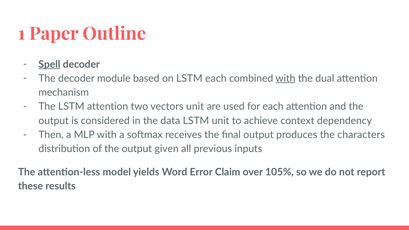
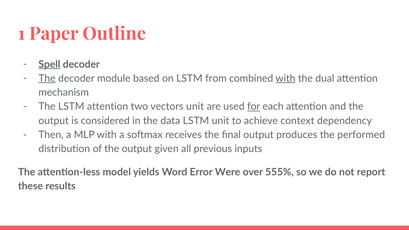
The at (47, 78) underline: none -> present
LSTM each: each -> from
for underline: none -> present
characters: characters -> performed
Claim: Claim -> Were
105%: 105% -> 555%
